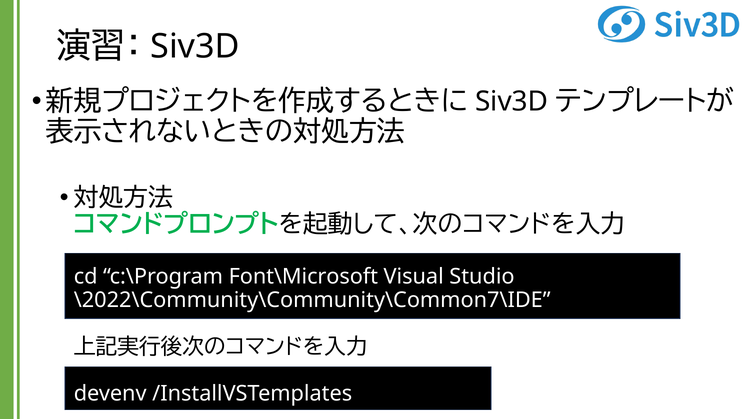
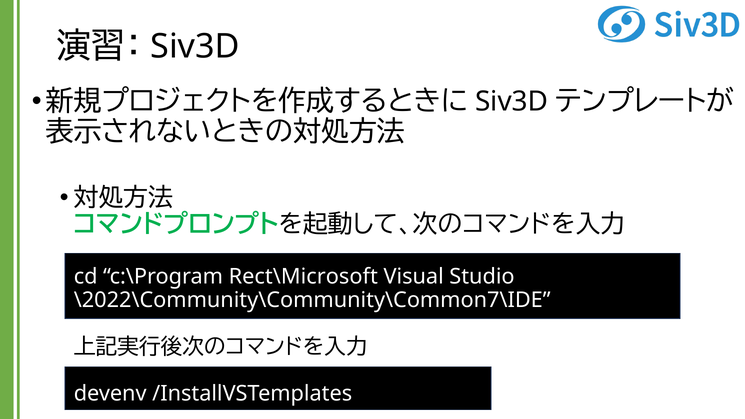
Font\Microsoft: Font\Microsoft -> Rect\Microsoft
